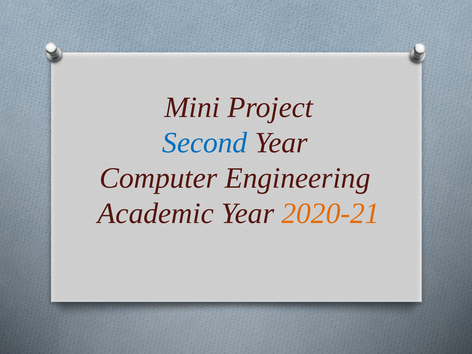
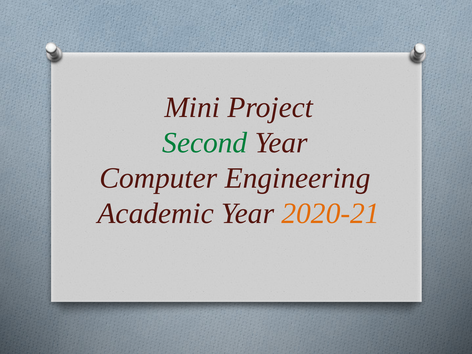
Second colour: blue -> green
